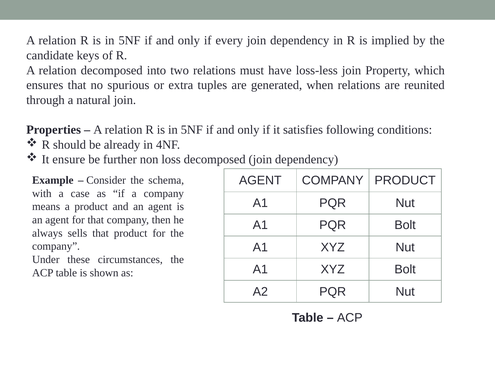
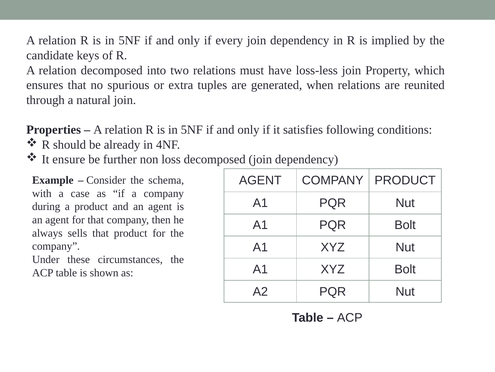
means: means -> during
